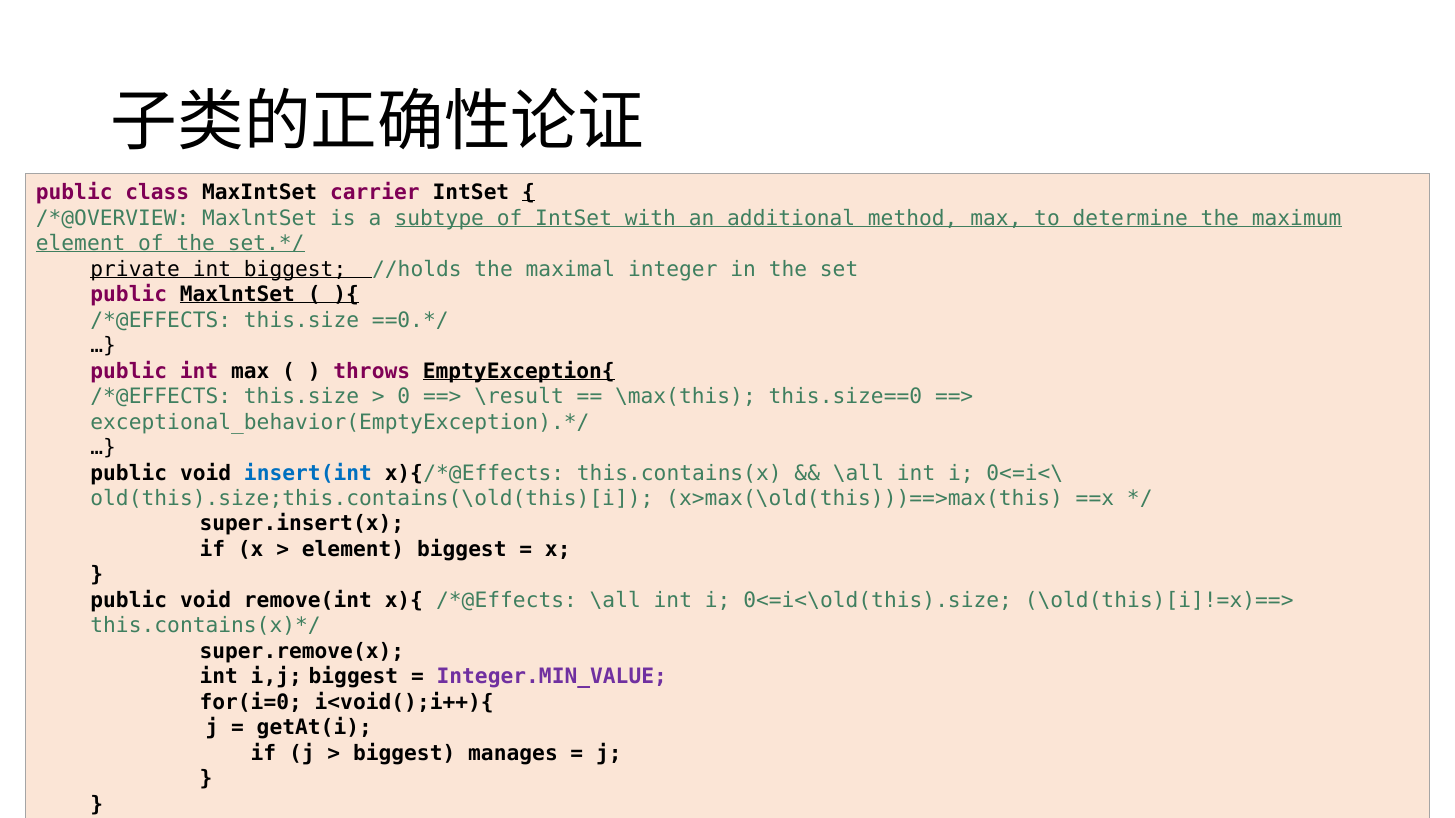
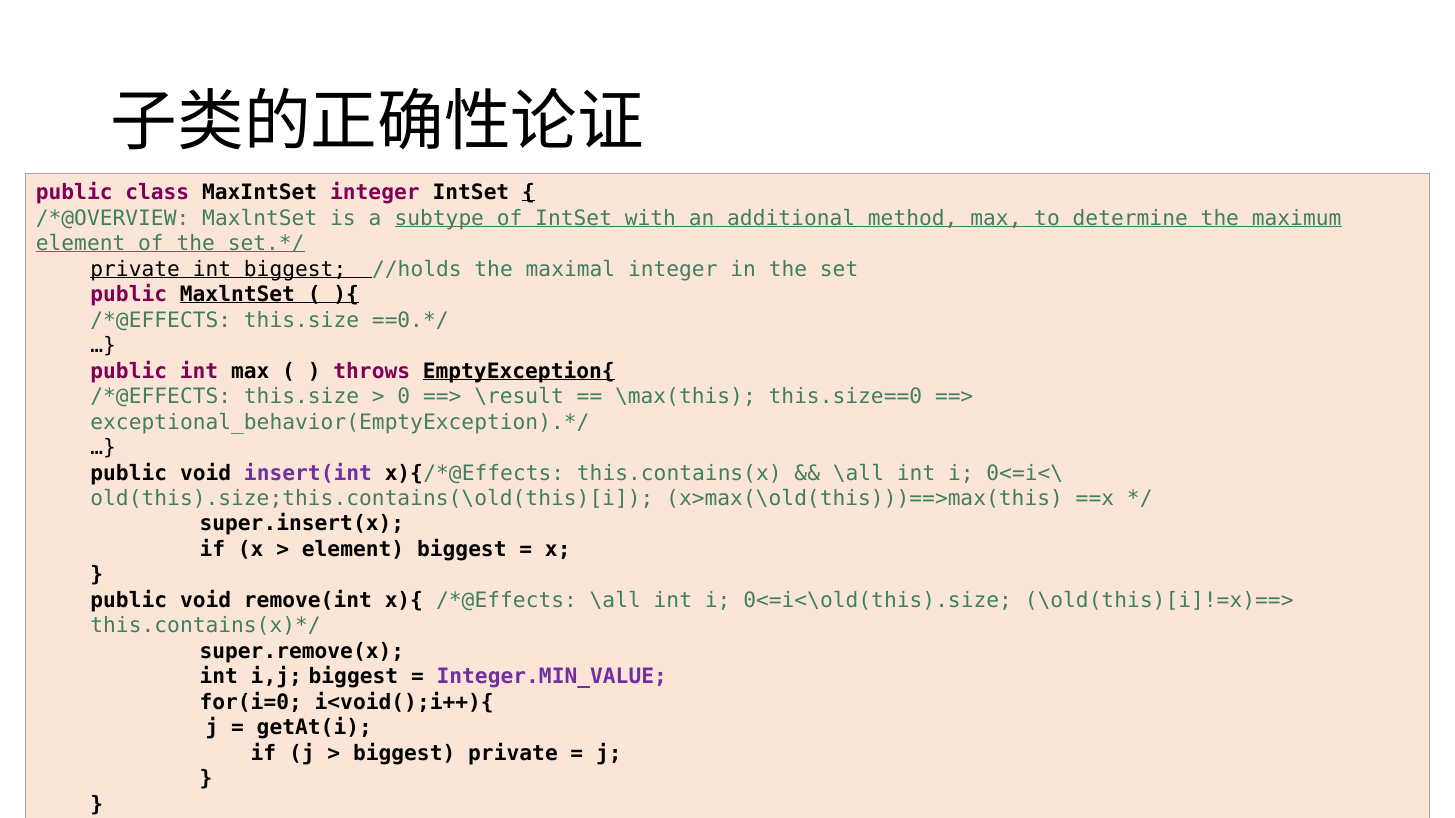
MaxIntSet carrier: carrier -> integer
insert(int colour: blue -> purple
biggest manages: manages -> private
